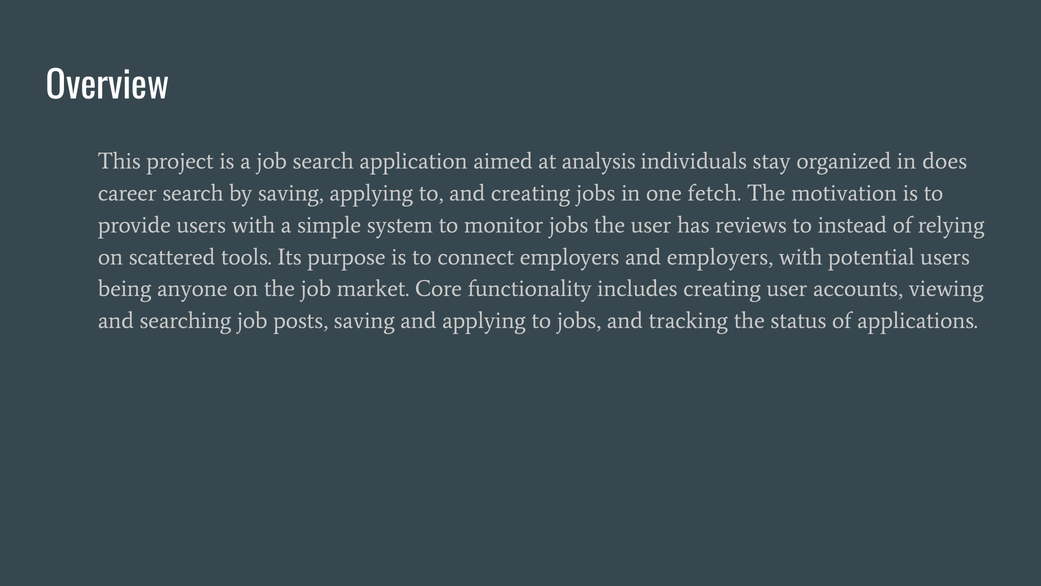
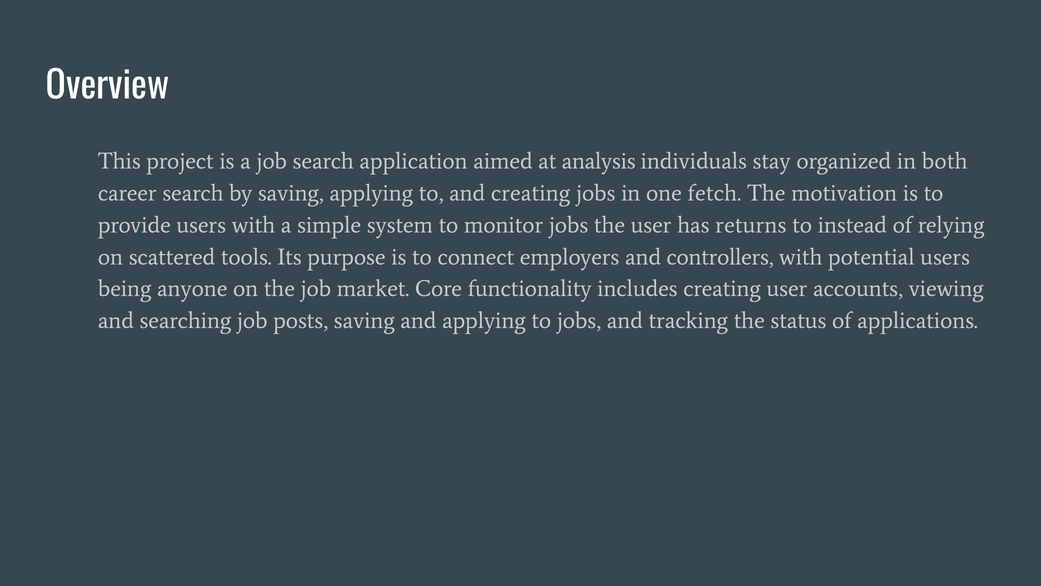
does: does -> both
reviews: reviews -> returns
and employers: employers -> controllers
